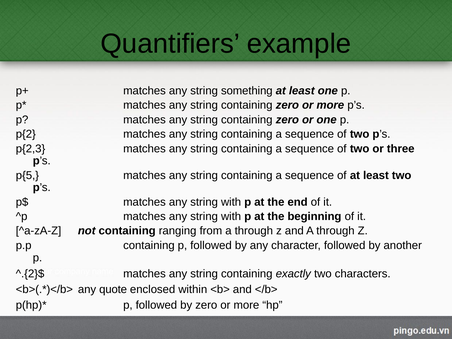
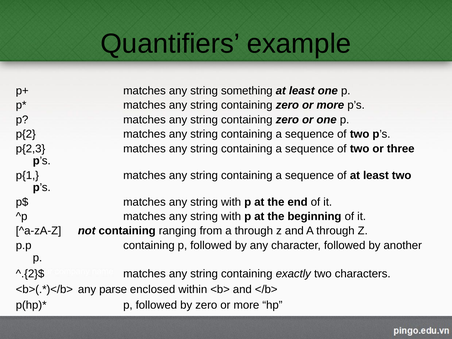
p{5: p{5 -> p{1
quote: quote -> parse
